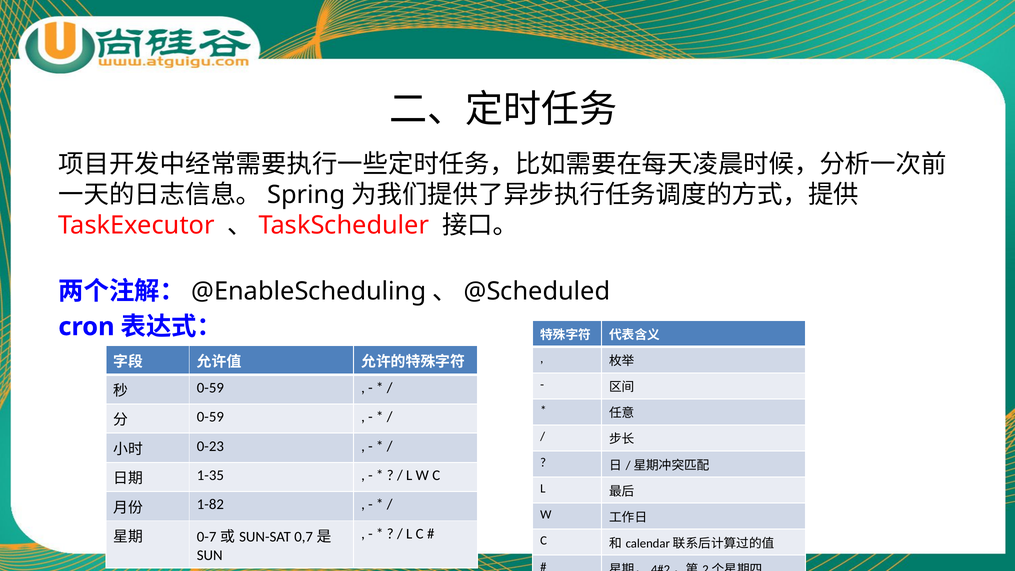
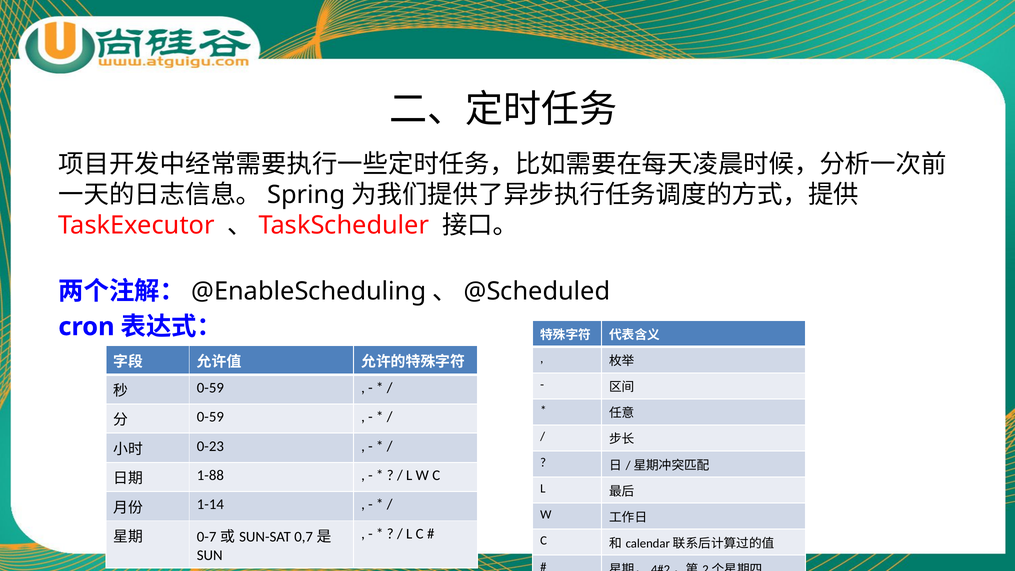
1-35: 1-35 -> 1-88
1-82: 1-82 -> 1-14
